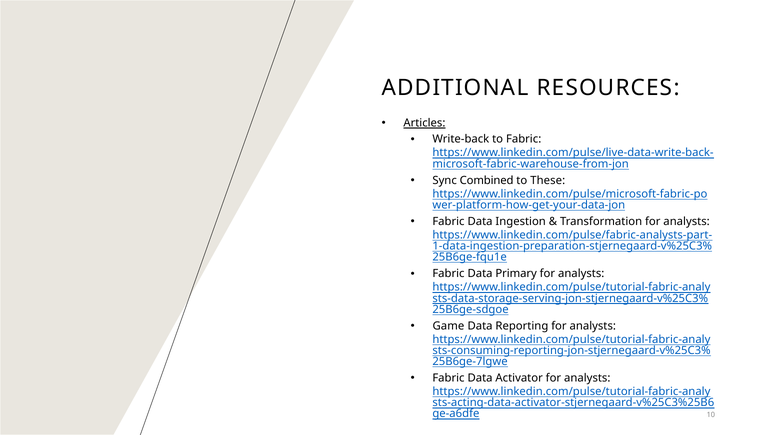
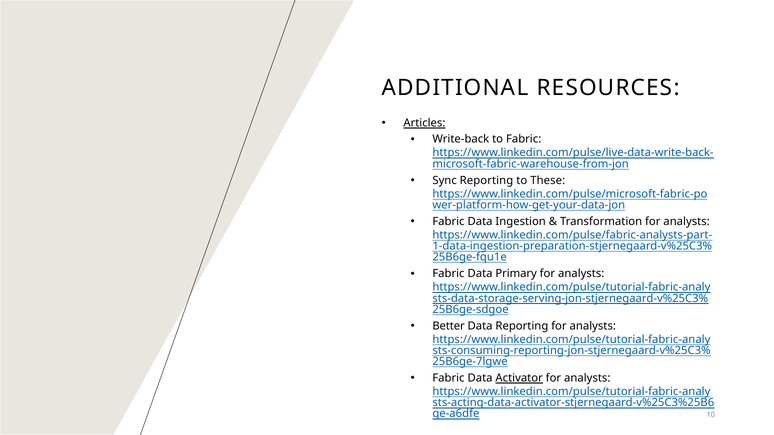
Sync Combined: Combined -> Reporting
Game: Game -> Better
Activator underline: none -> present
